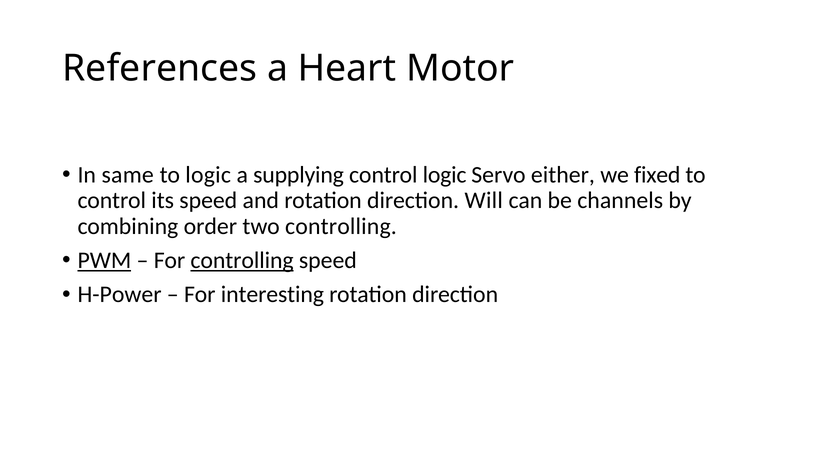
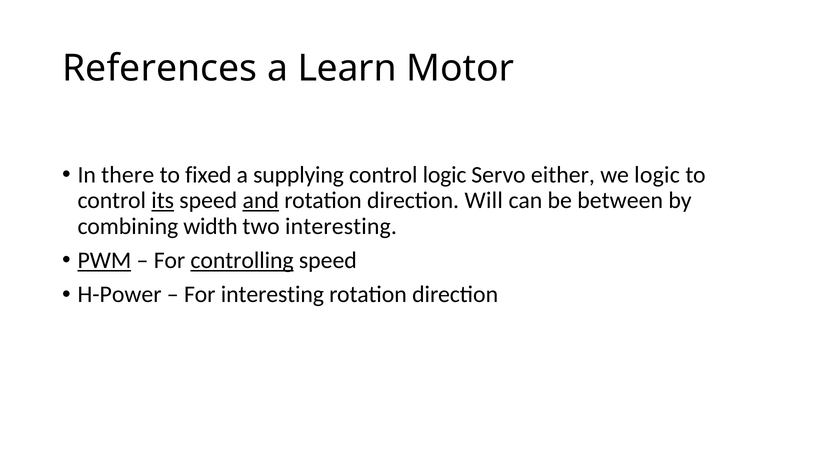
Heart: Heart -> Learn
same: same -> there
to logic: logic -> fixed
we fixed: fixed -> logic
its underline: none -> present
and underline: none -> present
channels: channels -> between
order: order -> width
two controlling: controlling -> interesting
